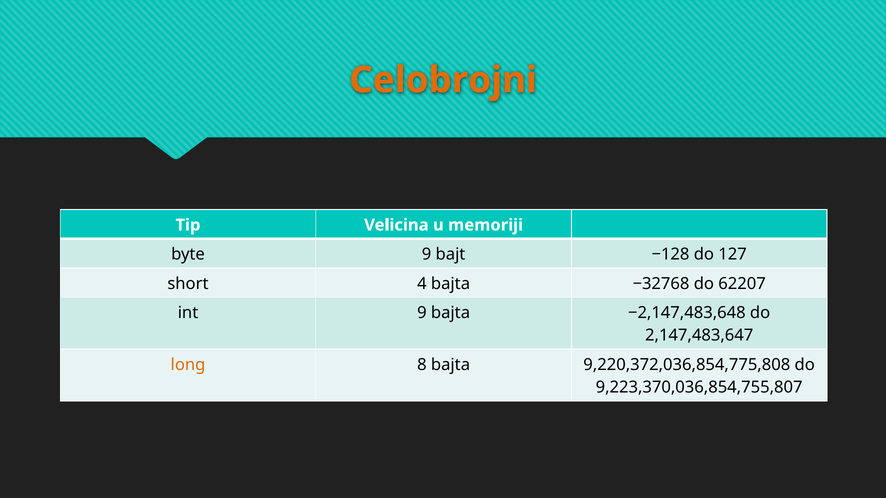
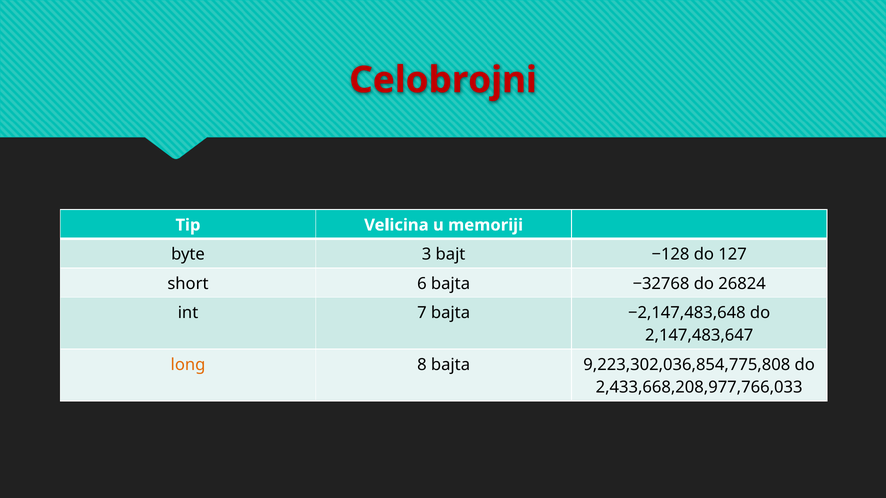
Celobrojni colour: orange -> red
byte 9: 9 -> 3
4: 4 -> 6
62207: 62207 -> 26824
int 9: 9 -> 7
9,220,372,036,854,775,808: 9,220,372,036,854,775,808 -> 9,223,302,036,854,775,808
9,223,370,036,854,755,807: 9,223,370,036,854,755,807 -> 2,433,668,208,977,766,033
